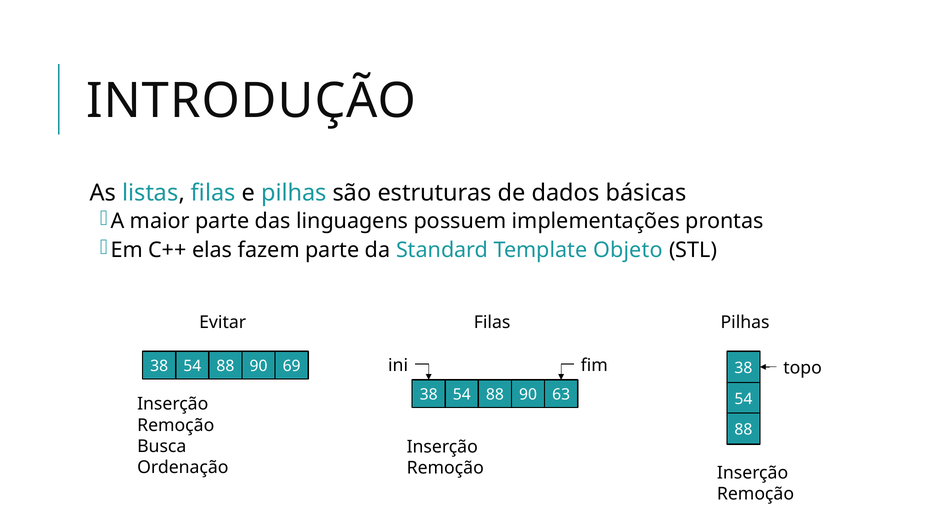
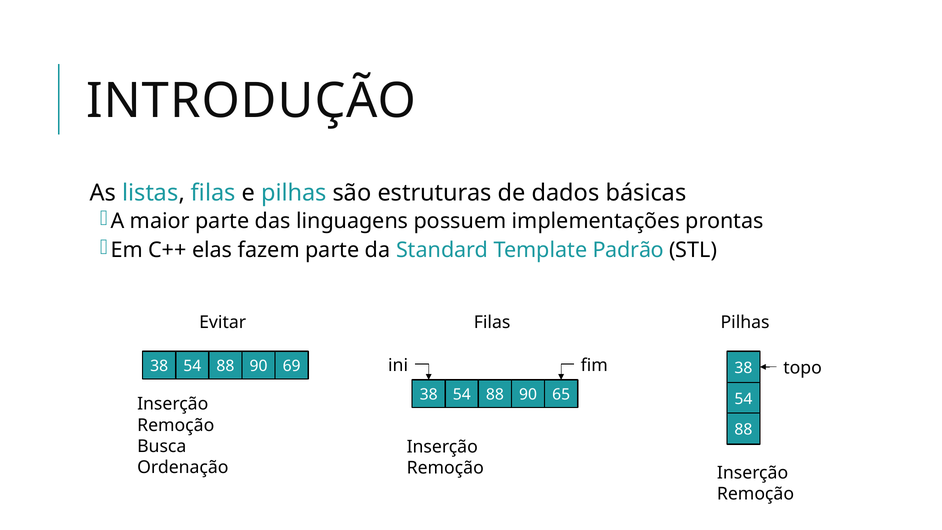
Objeto: Objeto -> Padrão
63: 63 -> 65
